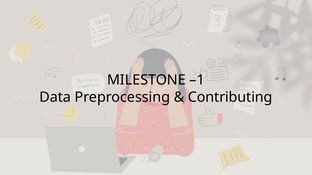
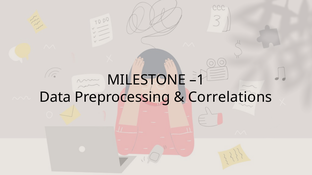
Contributing: Contributing -> Correlations
